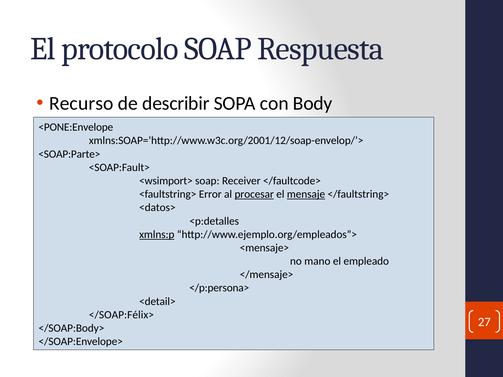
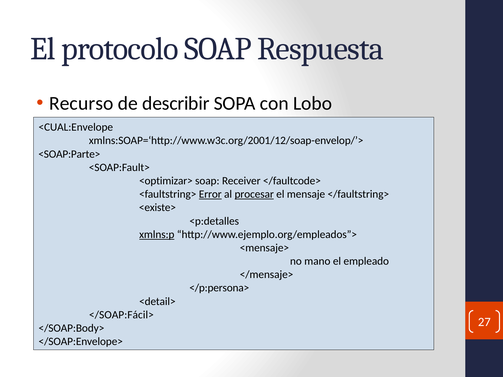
Body: Body -> Lobo
<PONE:Envelope: <PONE:Envelope -> <CUAL:Envelope
<wsimport>: <wsimport> -> <optimizar>
Error underline: none -> present
mensaje underline: present -> none
<datos>: <datos> -> <existe>
</SOAP:Félix>: </SOAP:Félix> -> </SOAP:Fácil>
